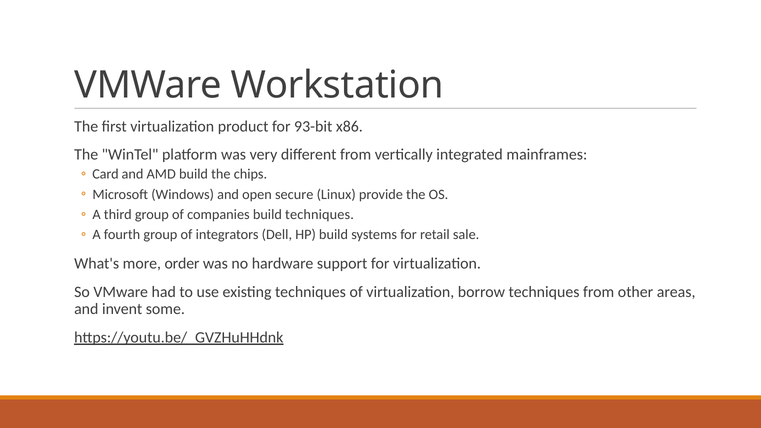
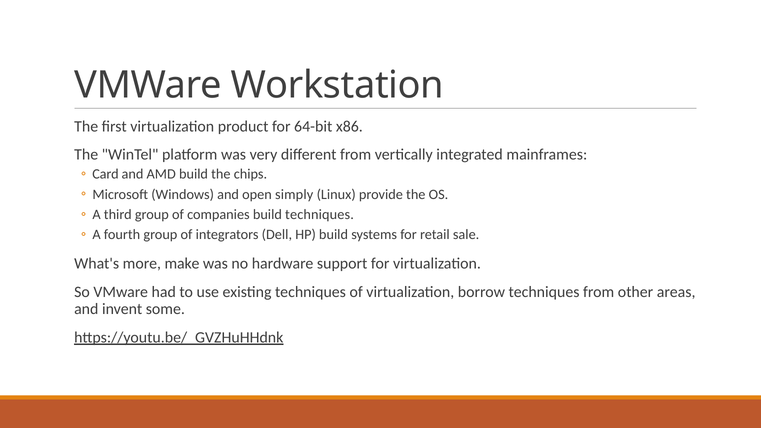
93-bit: 93-bit -> 64-bit
secure: secure -> simply
order: order -> make
